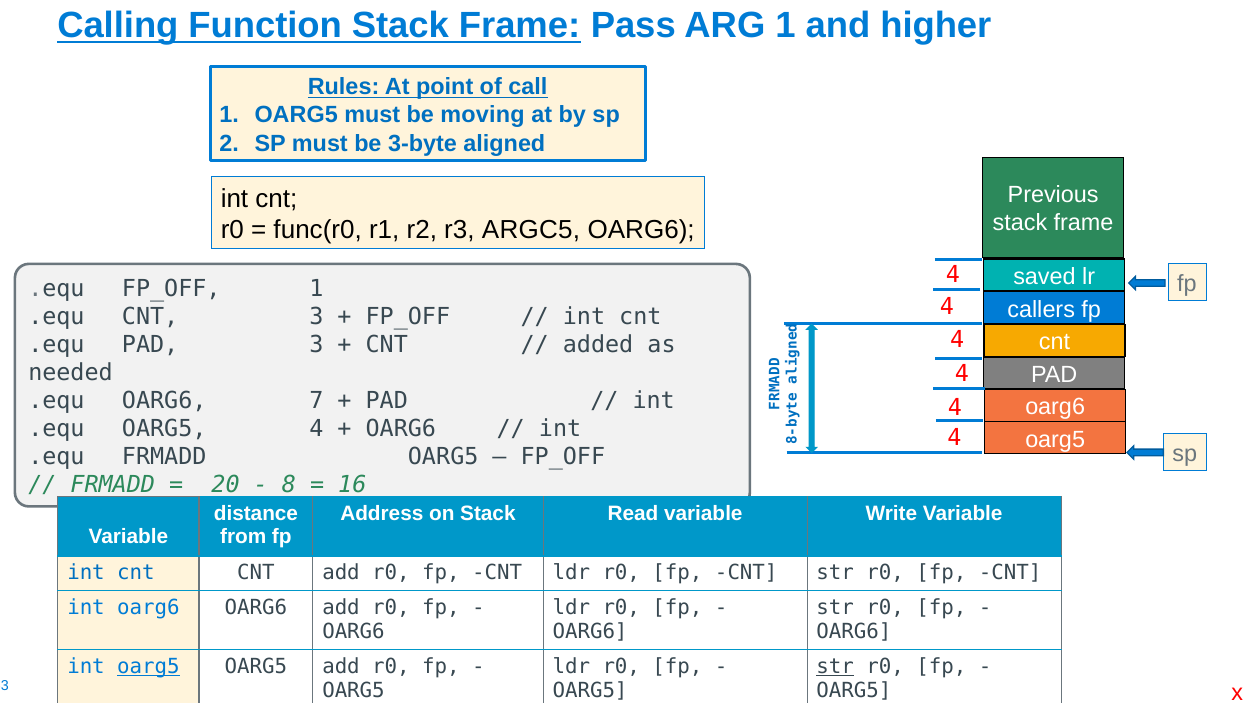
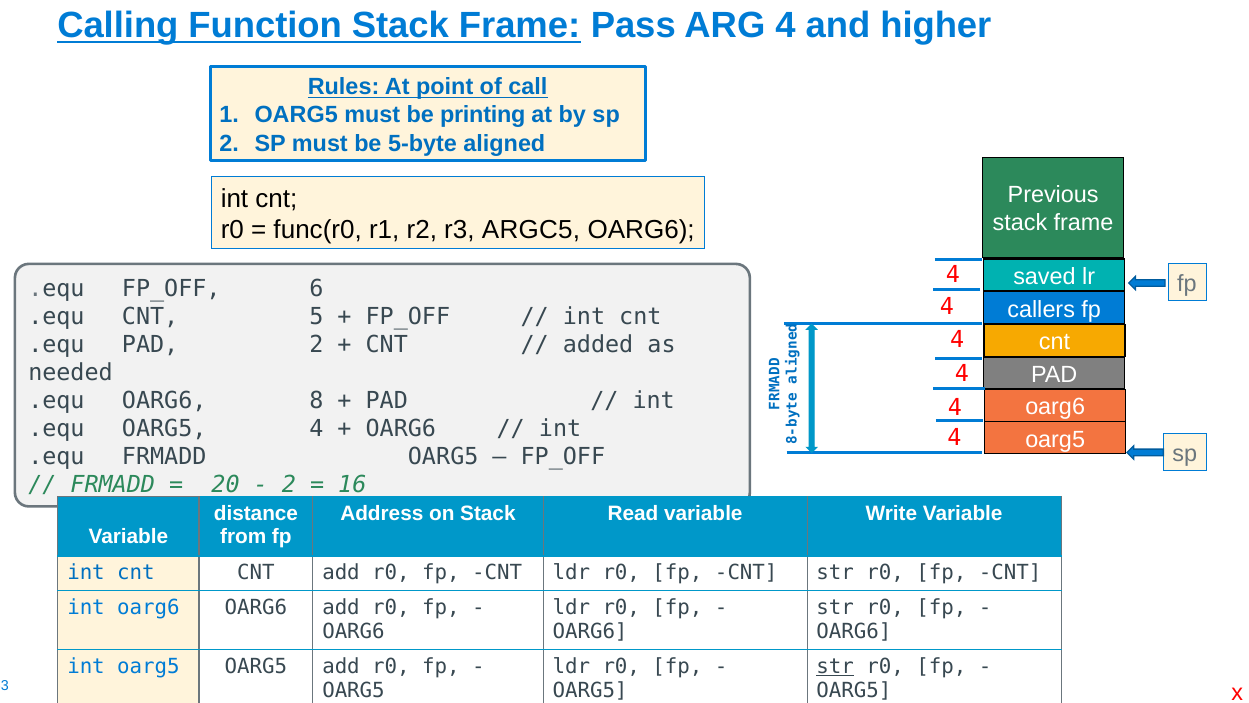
ARG 1: 1 -> 4
moving: moving -> printing
3-byte: 3-byte -> 5-byte
FP_OFF 1: 1 -> 6
CNT 3: 3 -> 5
PAD 3: 3 -> 2
OARG6 7: 7 -> 8
8 at (289, 485): 8 -> 2
oarg5 at (148, 666) underline: present -> none
